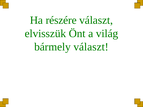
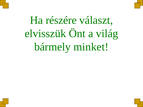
bármely választ: választ -> minket
